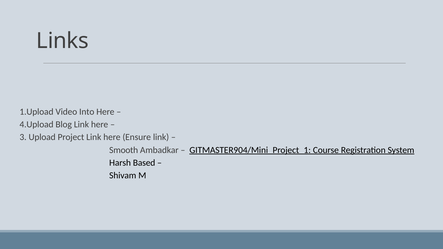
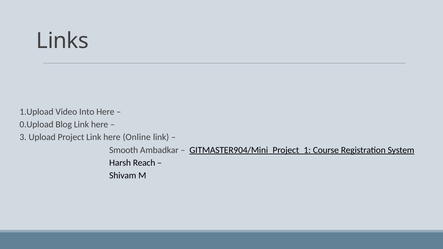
4.Upload: 4.Upload -> 0.Upload
Ensure: Ensure -> Online
Based: Based -> Reach
